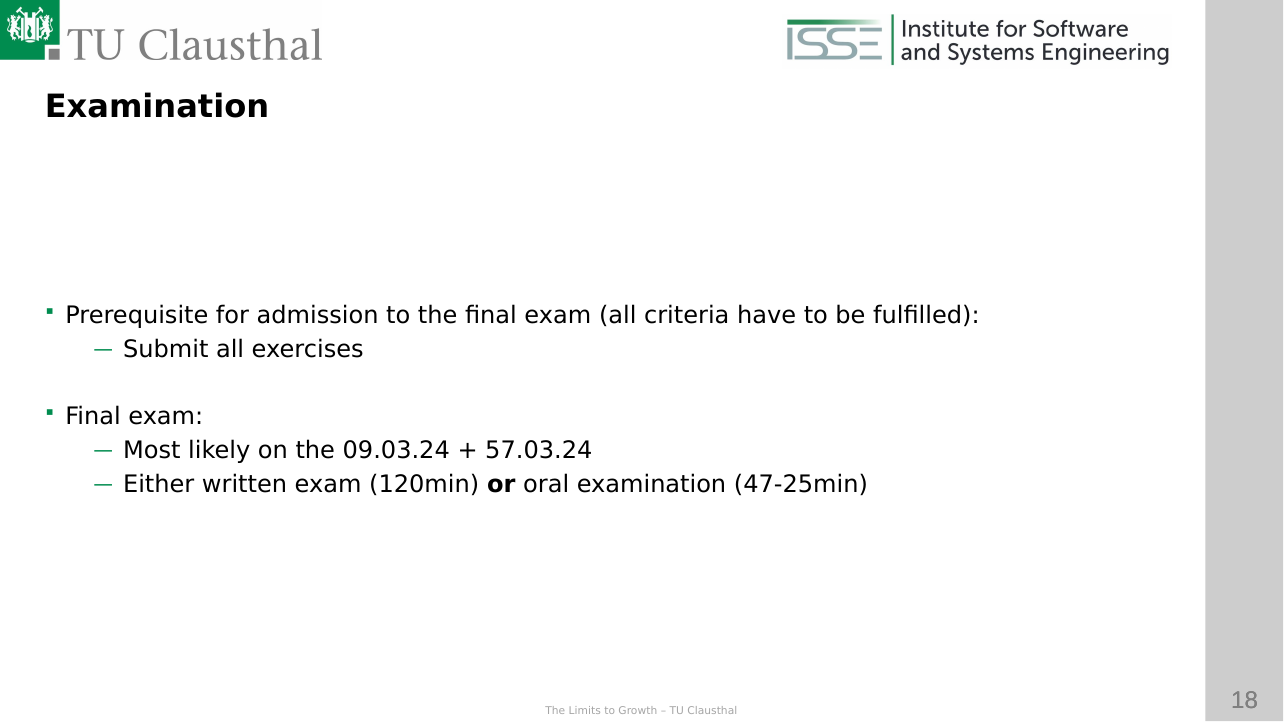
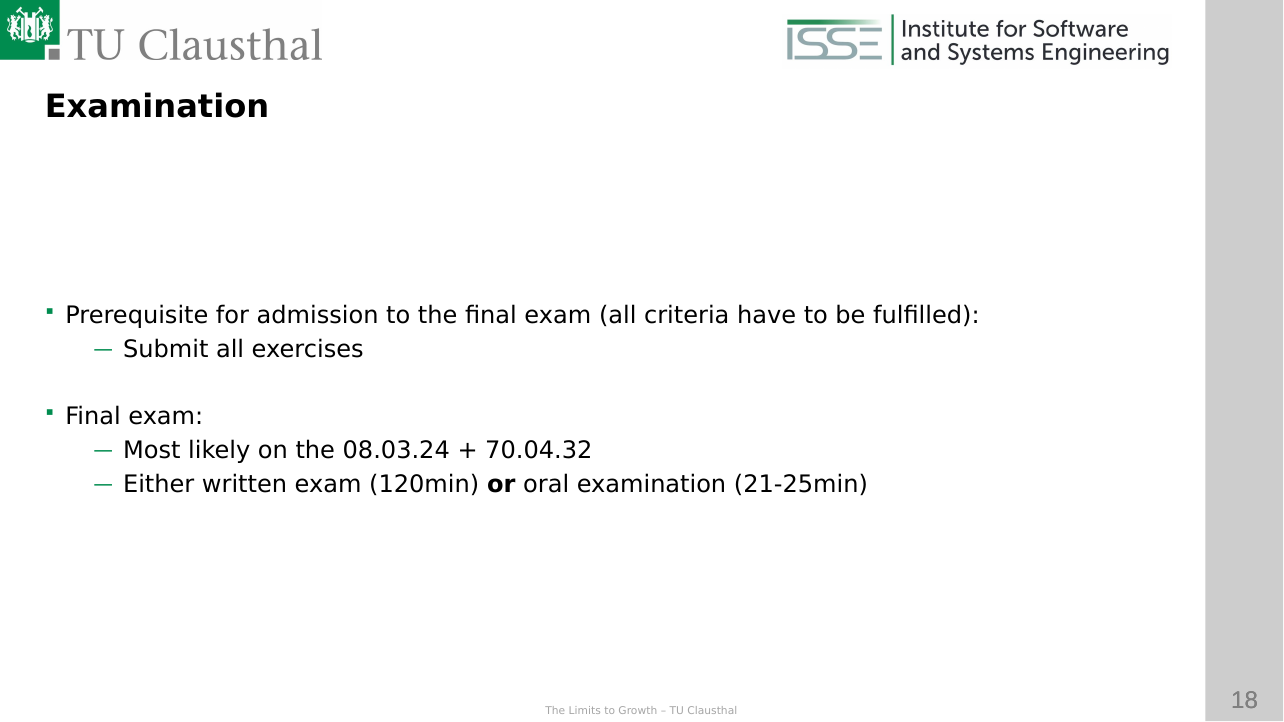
09.03.24: 09.03.24 -> 08.03.24
57.03.24: 57.03.24 -> 70.04.32
47-25min: 47-25min -> 21-25min
